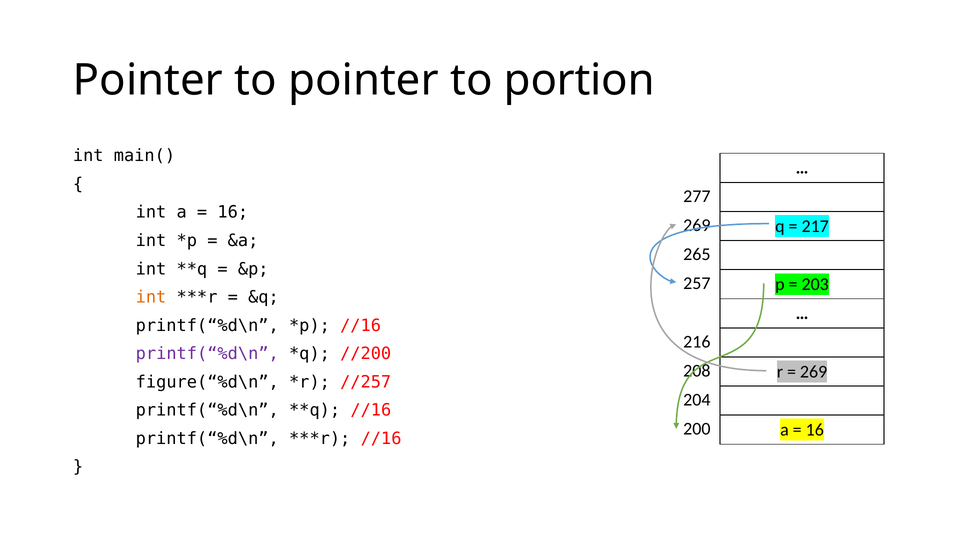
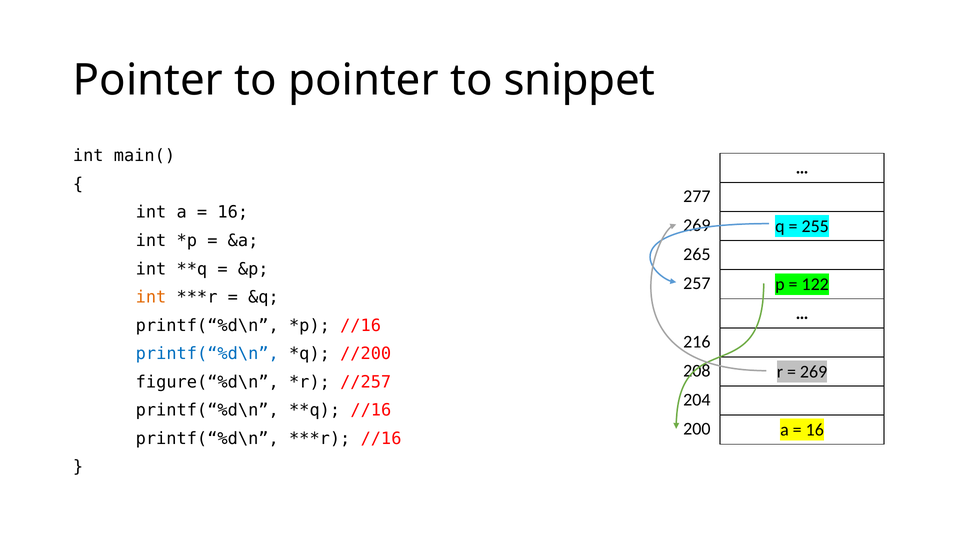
portion: portion -> snippet
217: 217 -> 255
203: 203 -> 122
printf(“%d\n at (207, 354) colour: purple -> blue
